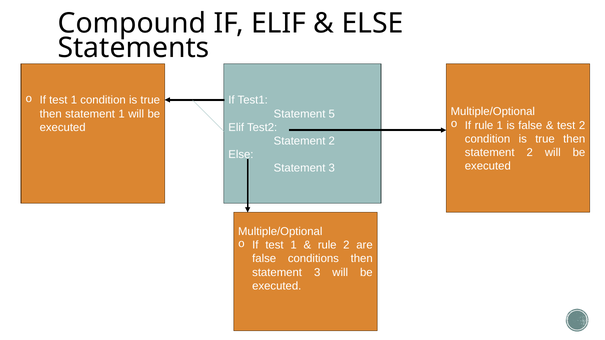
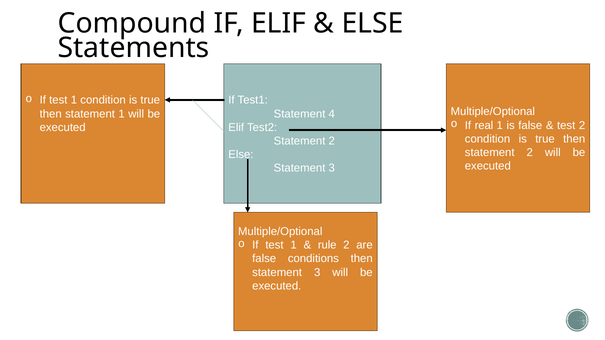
5: 5 -> 4
If rule: rule -> real
